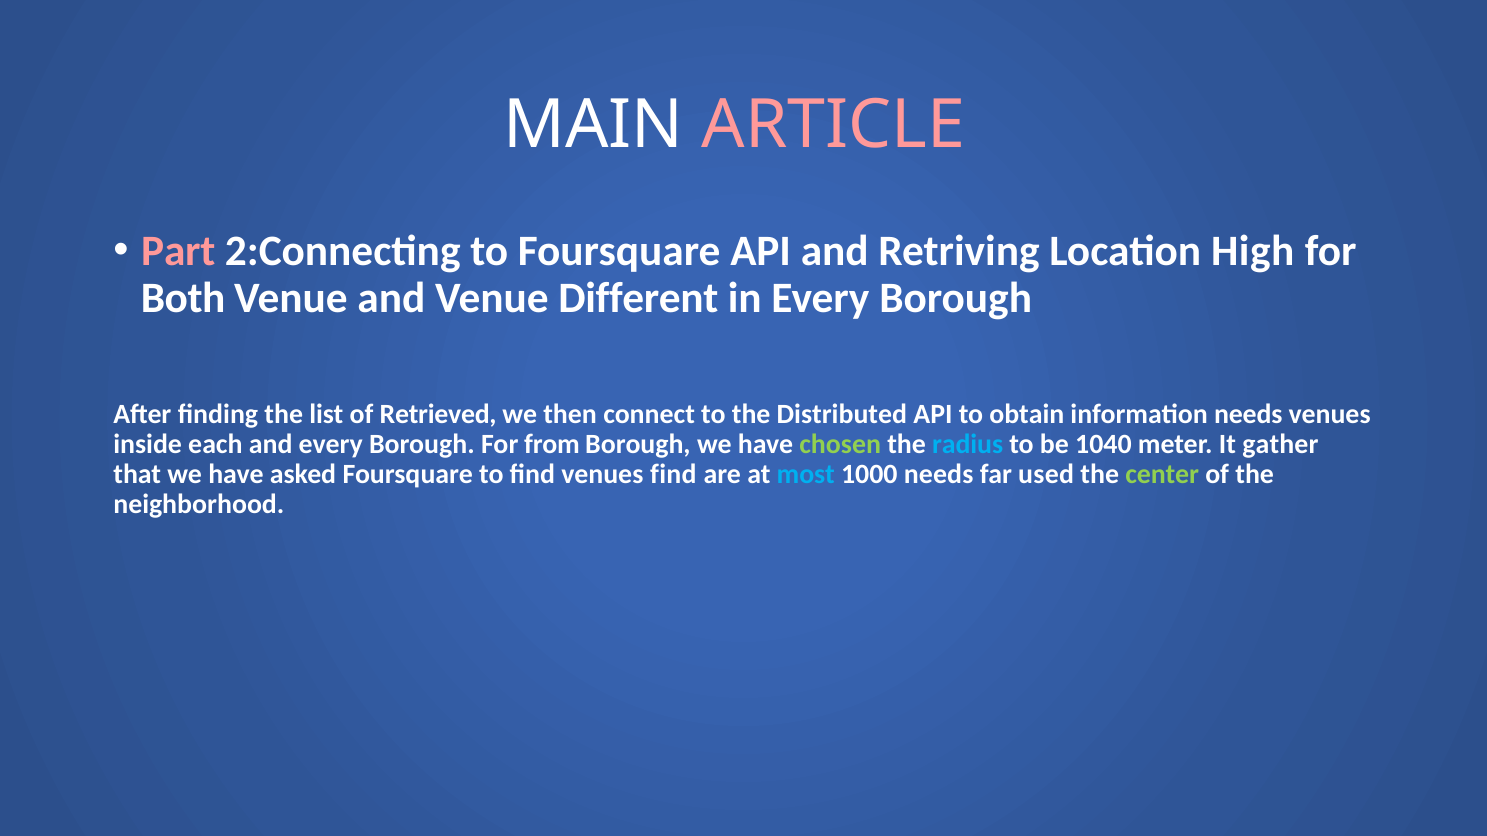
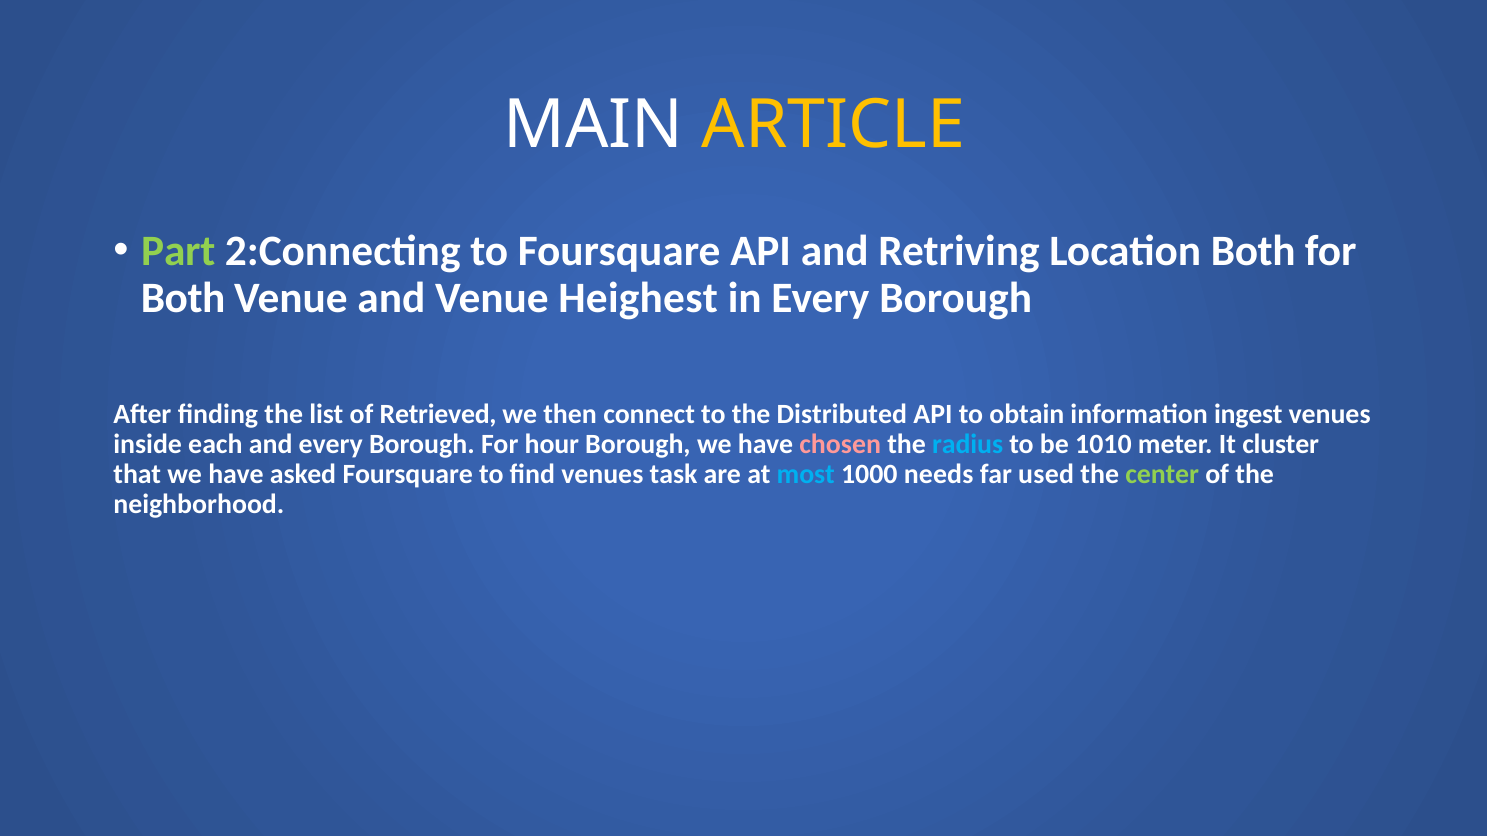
ARTICLE colour: pink -> yellow
Part colour: pink -> light green
Location High: High -> Both
Different: Different -> Heighest
information needs: needs -> ingest
from: from -> hour
chosen colour: light green -> pink
1040: 1040 -> 1010
gather: gather -> cluster
venues find: find -> task
